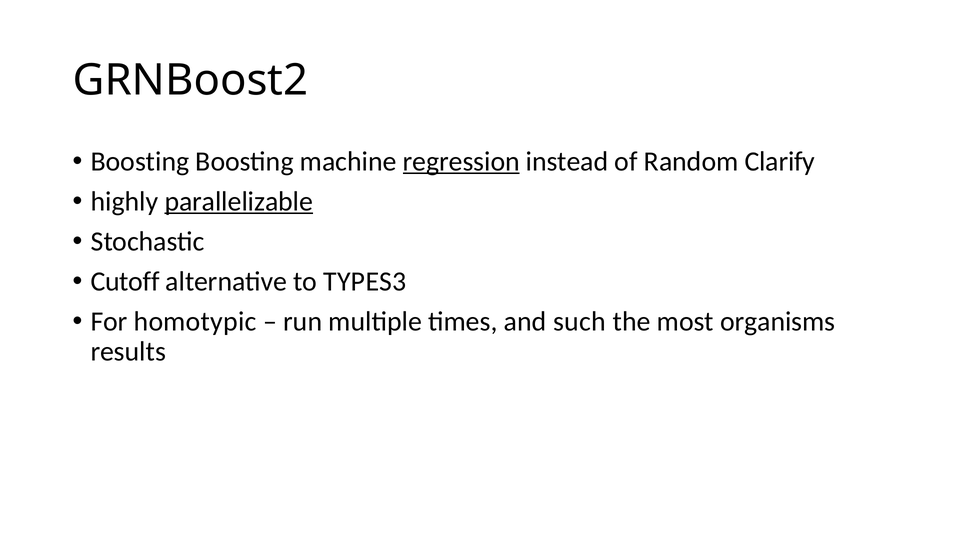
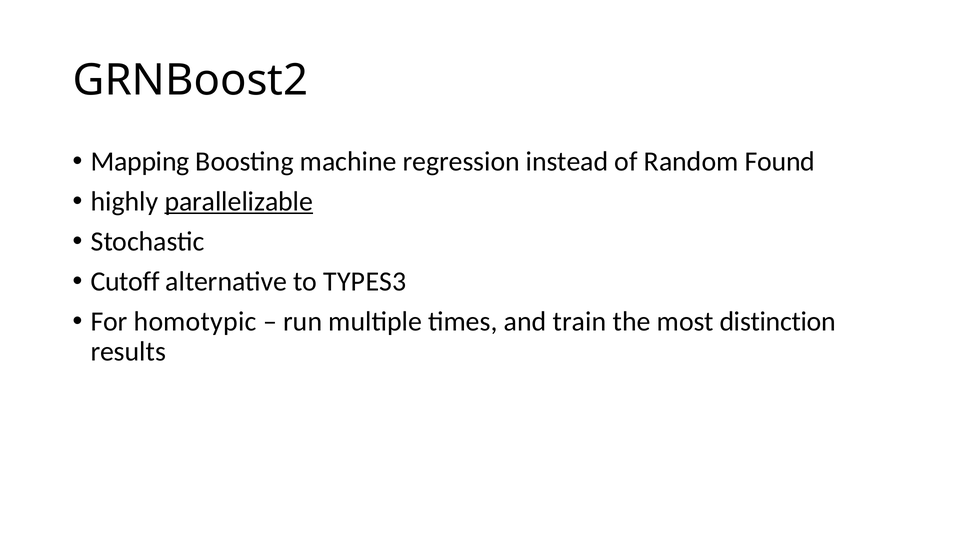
Boosting at (140, 161): Boosting -> Mapping
regression underline: present -> none
Clarify: Clarify -> Found
such: such -> train
organisms: organisms -> distinction
